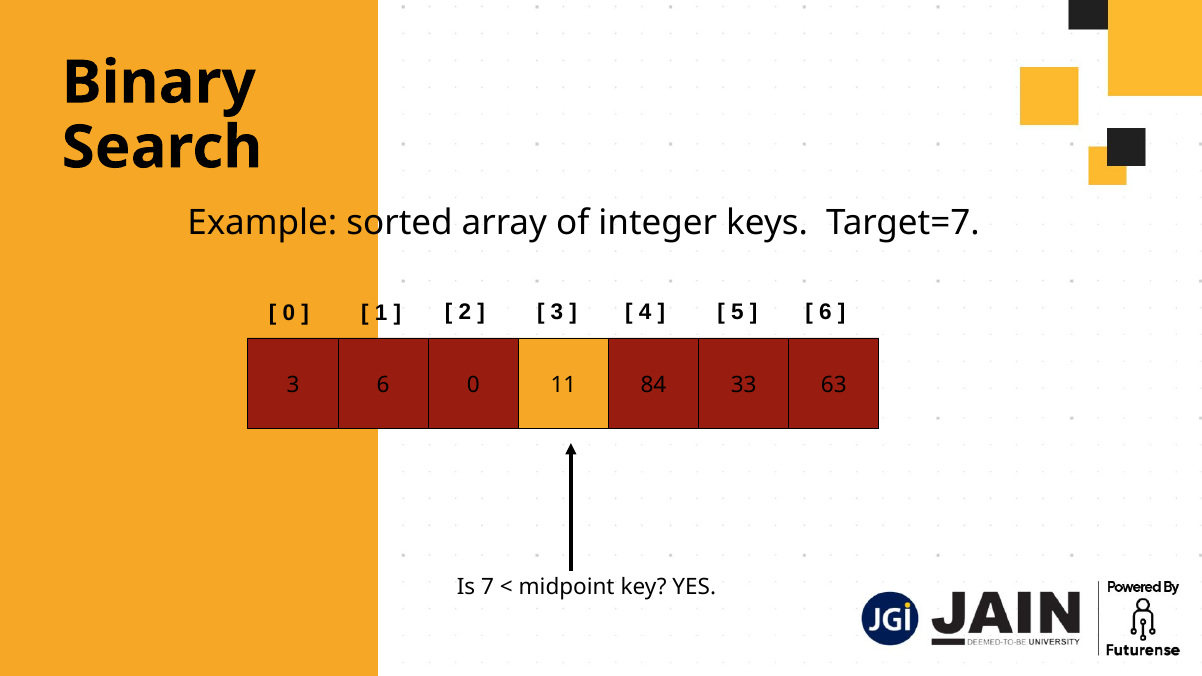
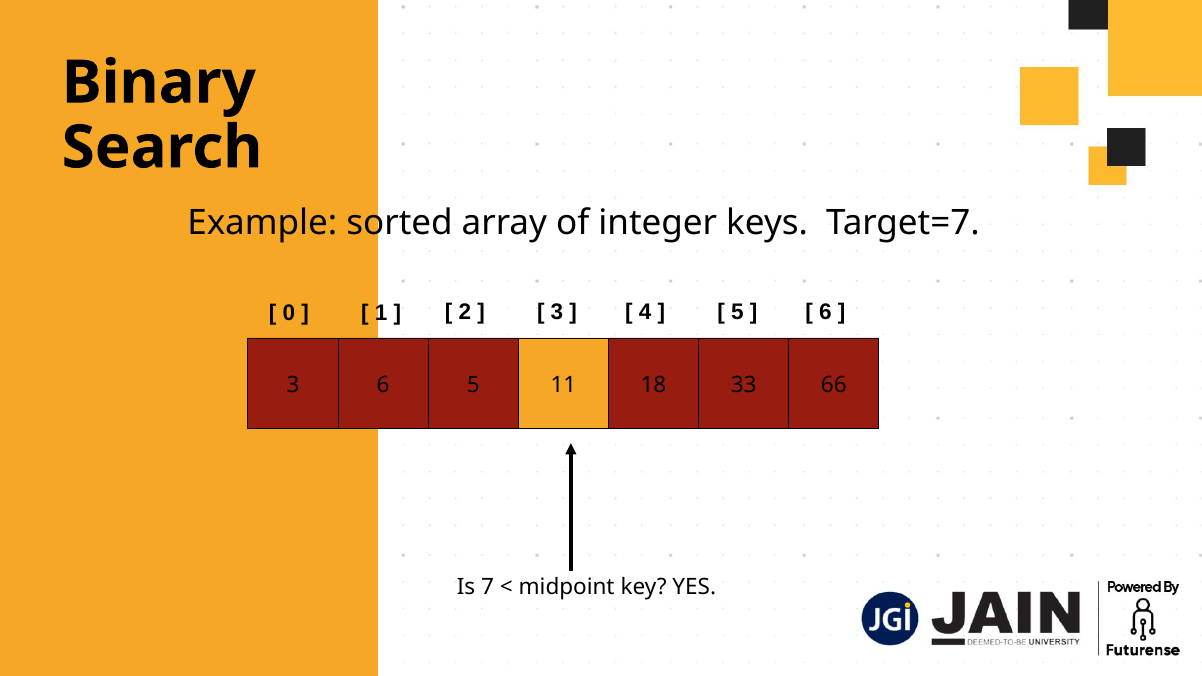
6 0: 0 -> 5
84: 84 -> 18
63: 63 -> 66
